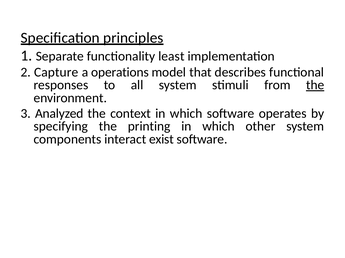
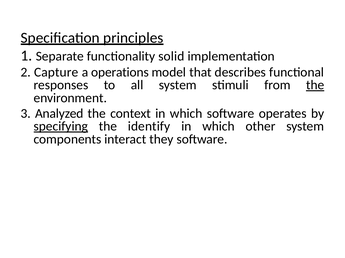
least: least -> solid
specifying underline: none -> present
printing: printing -> identify
exist: exist -> they
